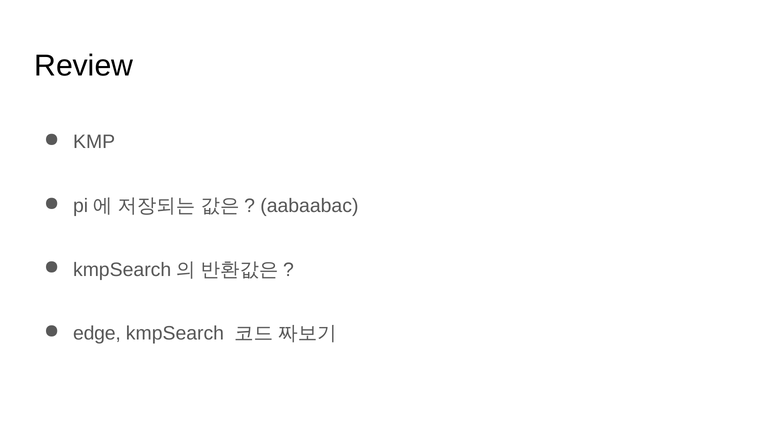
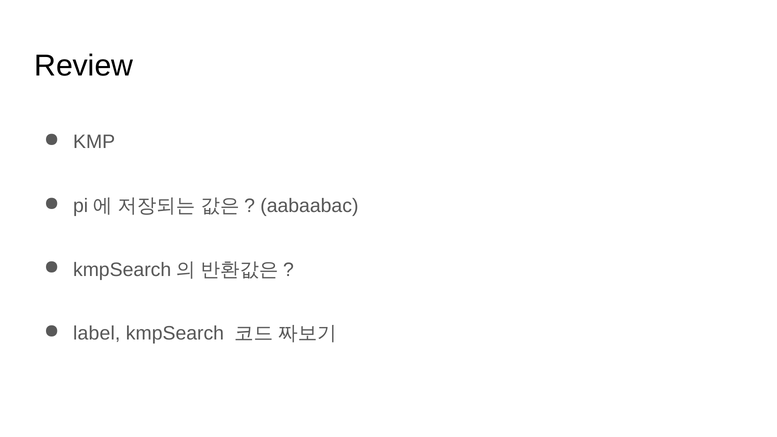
edge: edge -> label
